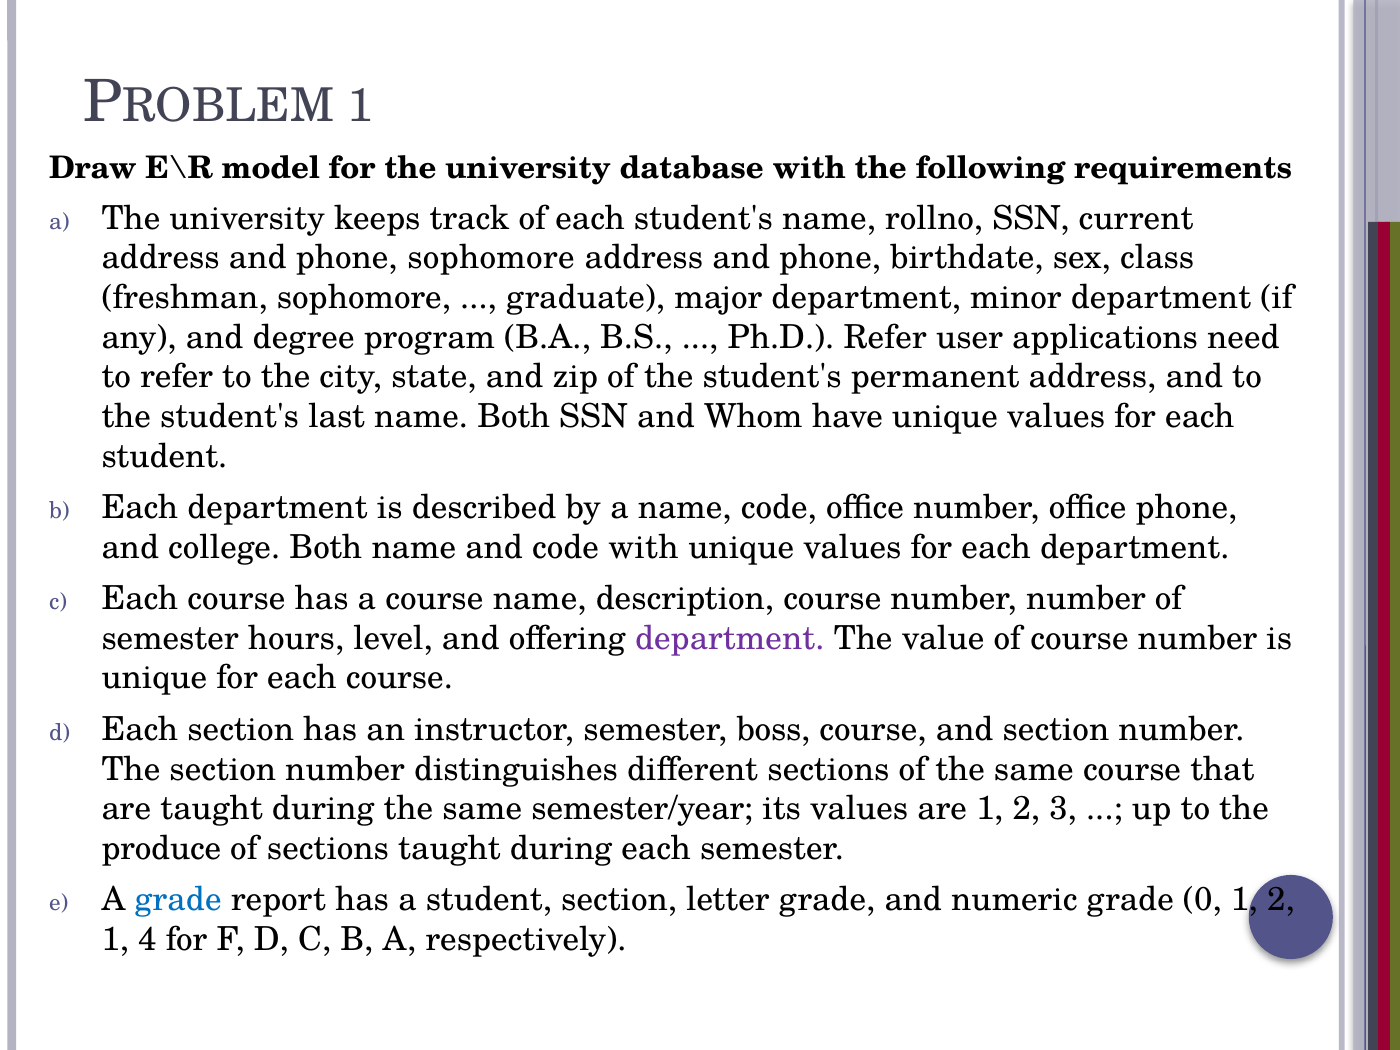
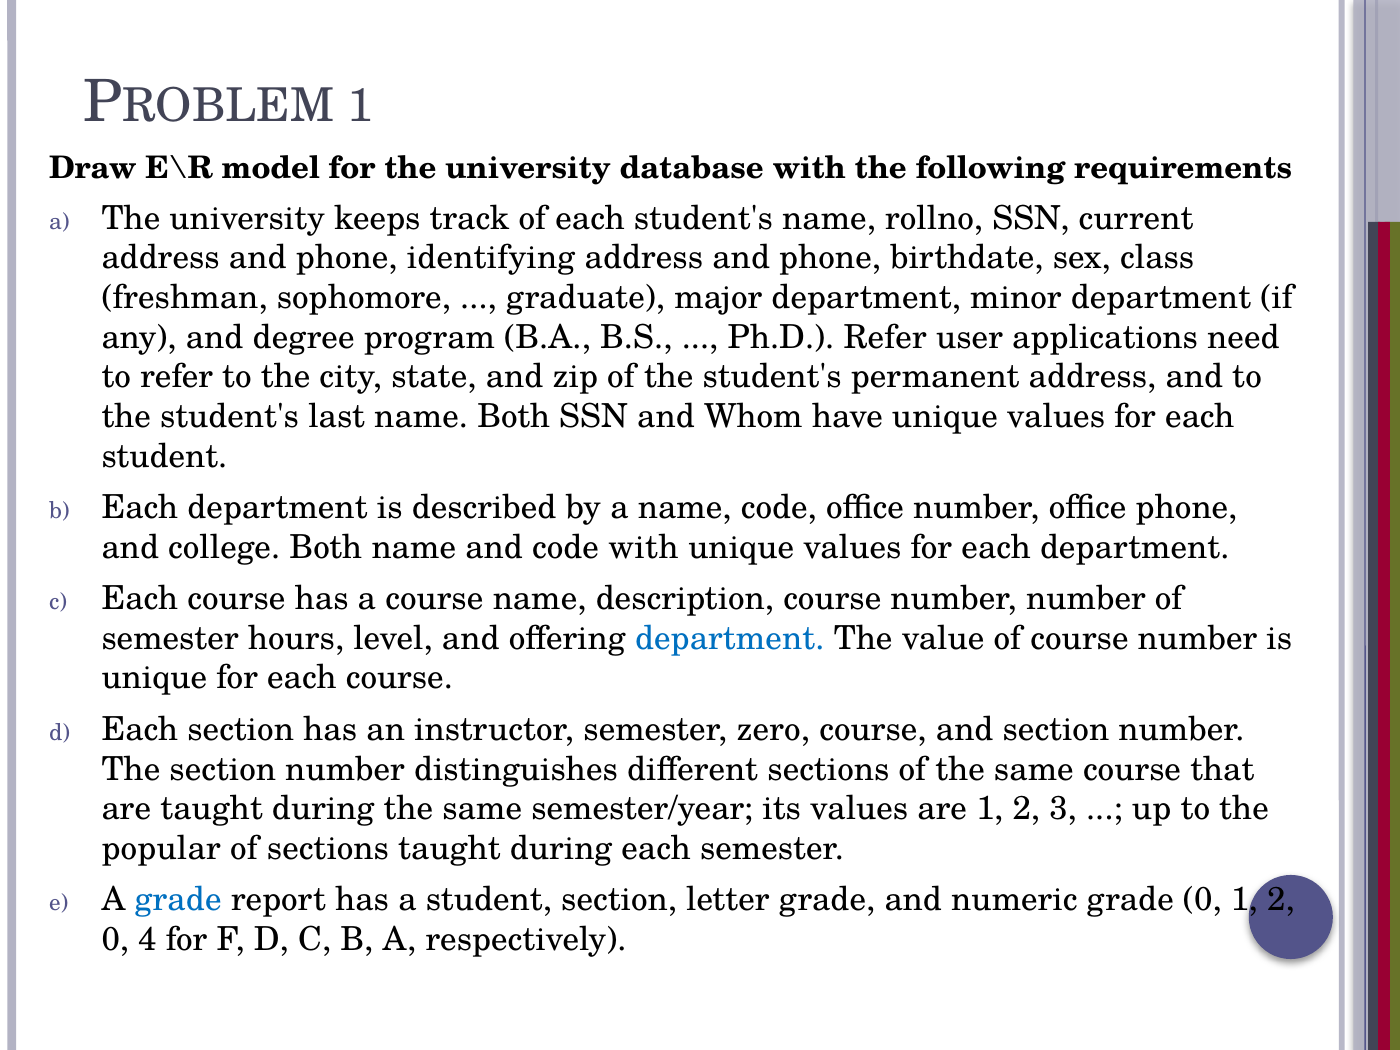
phone sophomore: sophomore -> identifying
department at (730, 638) colour: purple -> blue
boss: boss -> zero
produce: produce -> popular
1 at (115, 940): 1 -> 0
